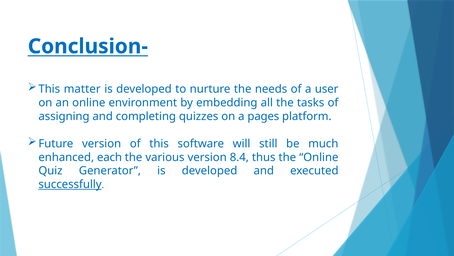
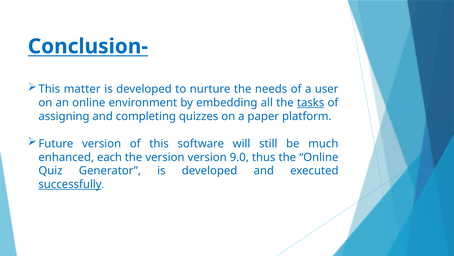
tasks underline: none -> present
pages: pages -> paper
the various: various -> version
8.4: 8.4 -> 9.0
